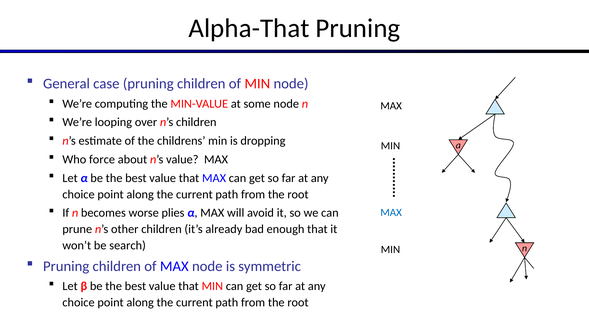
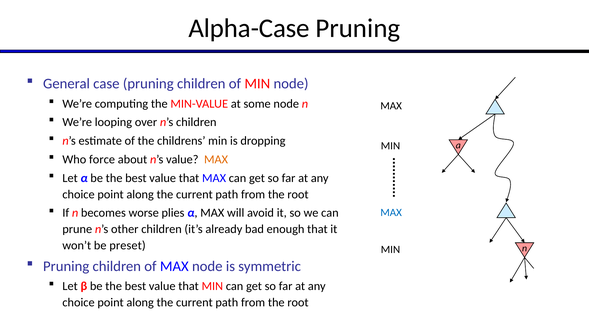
Alpha-That: Alpha-That -> Alpha-Case
MAX at (216, 160) colour: black -> orange
search: search -> preset
